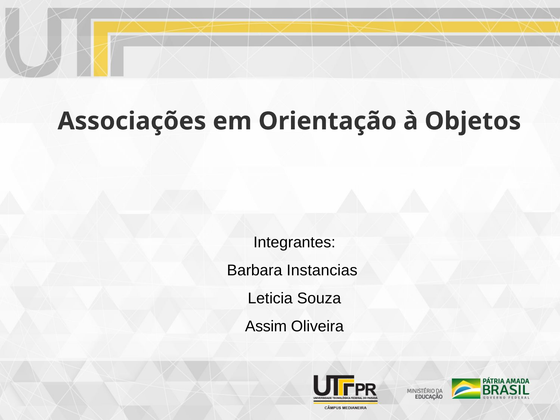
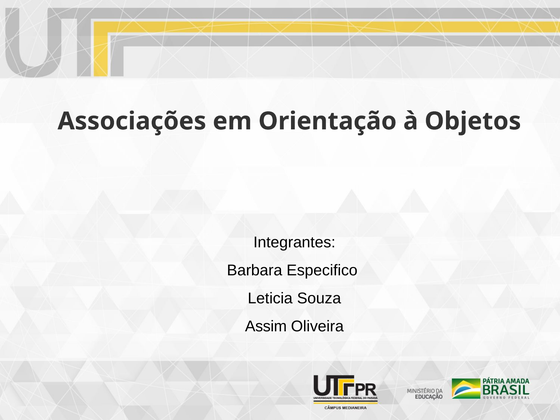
Instancias: Instancias -> Especifico
